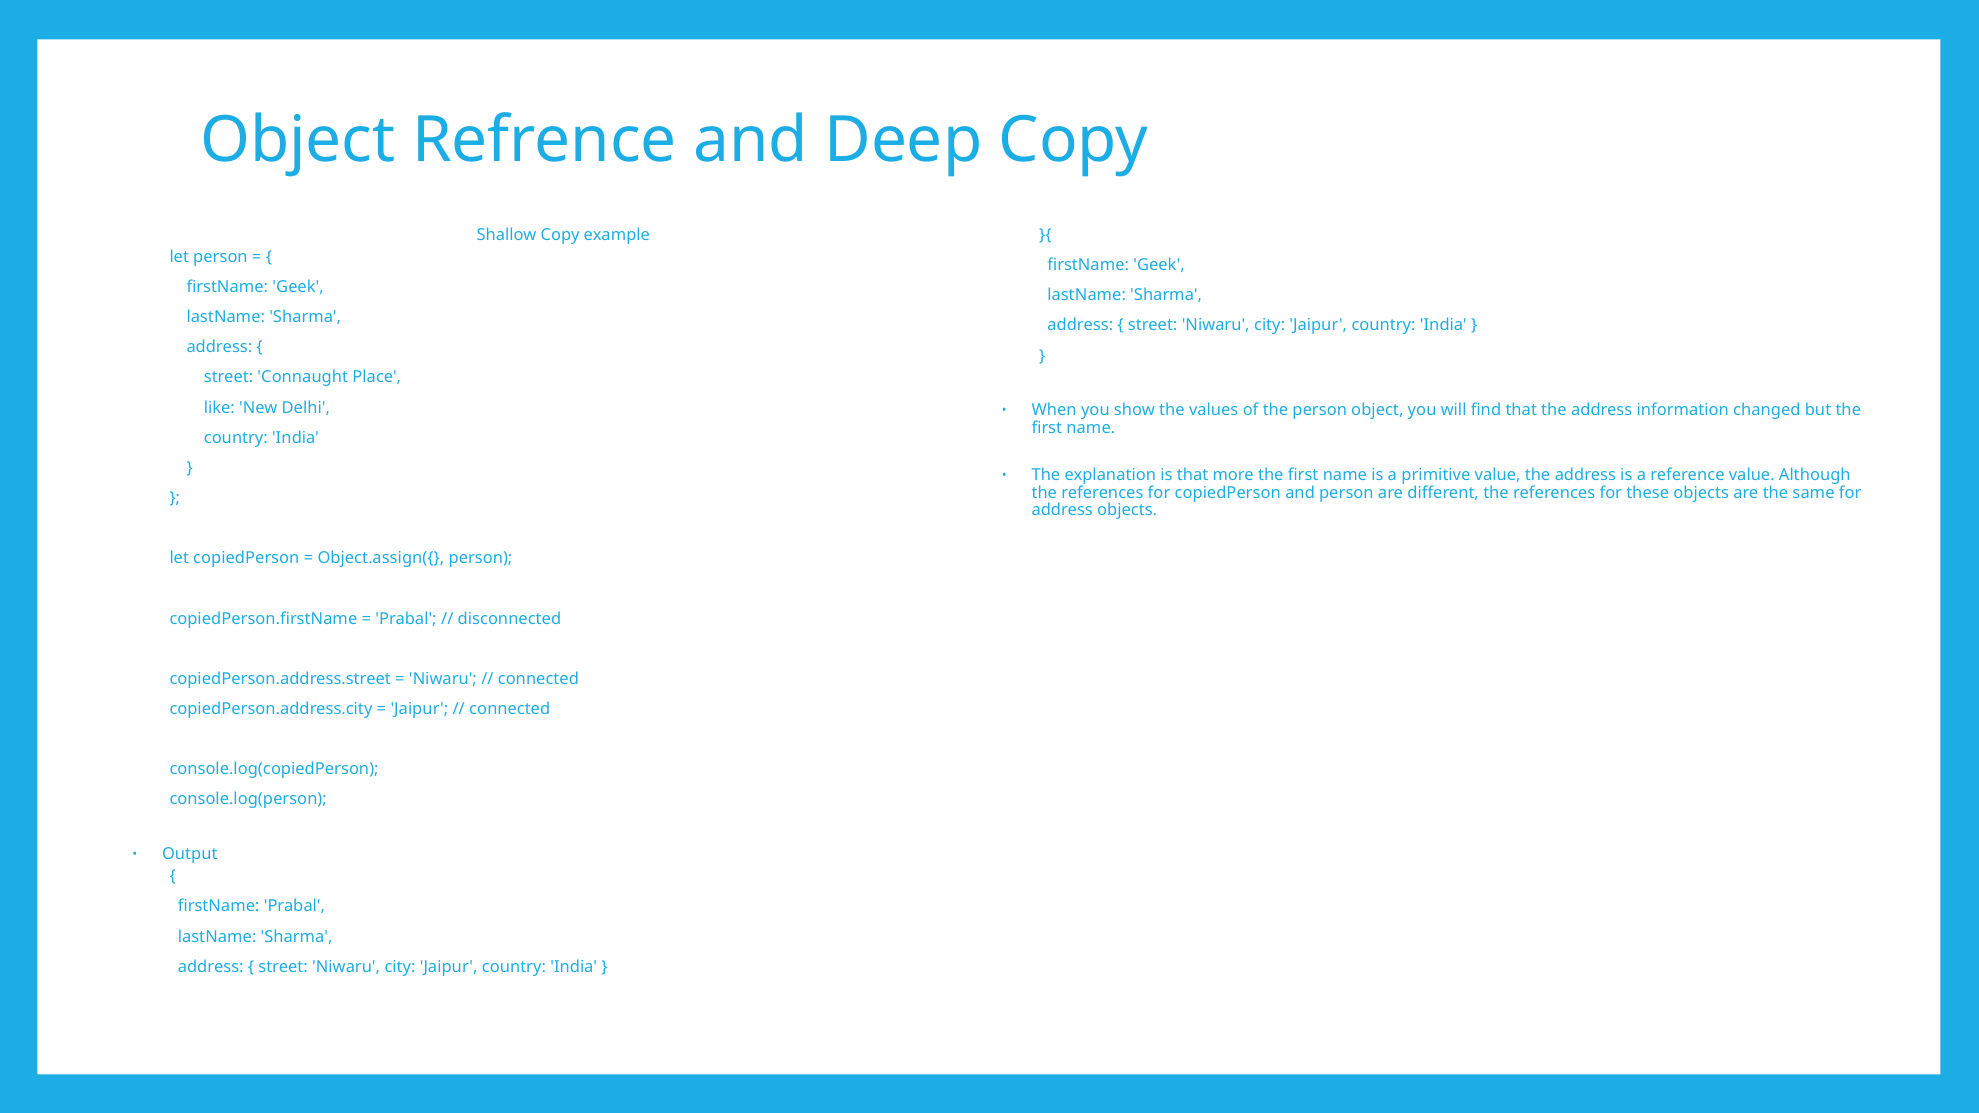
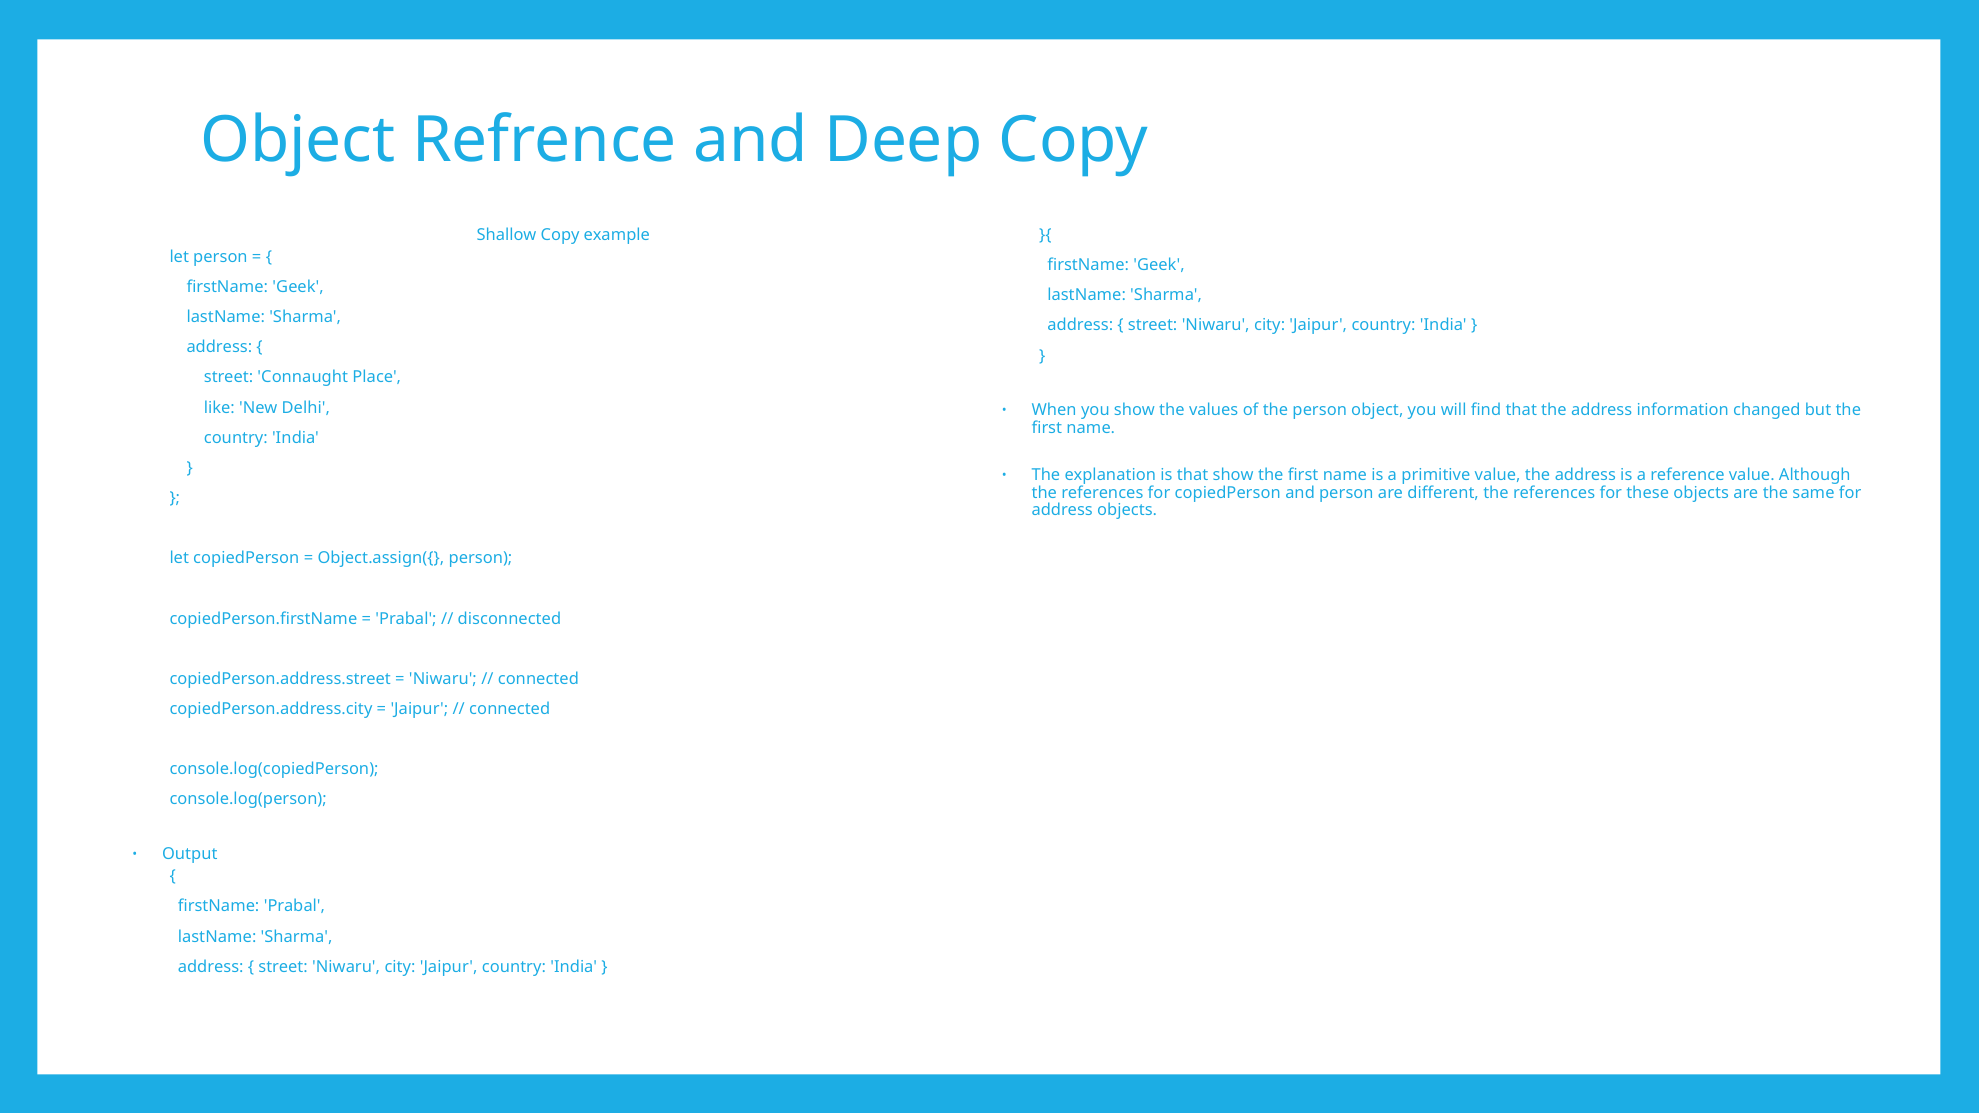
that more: more -> show
